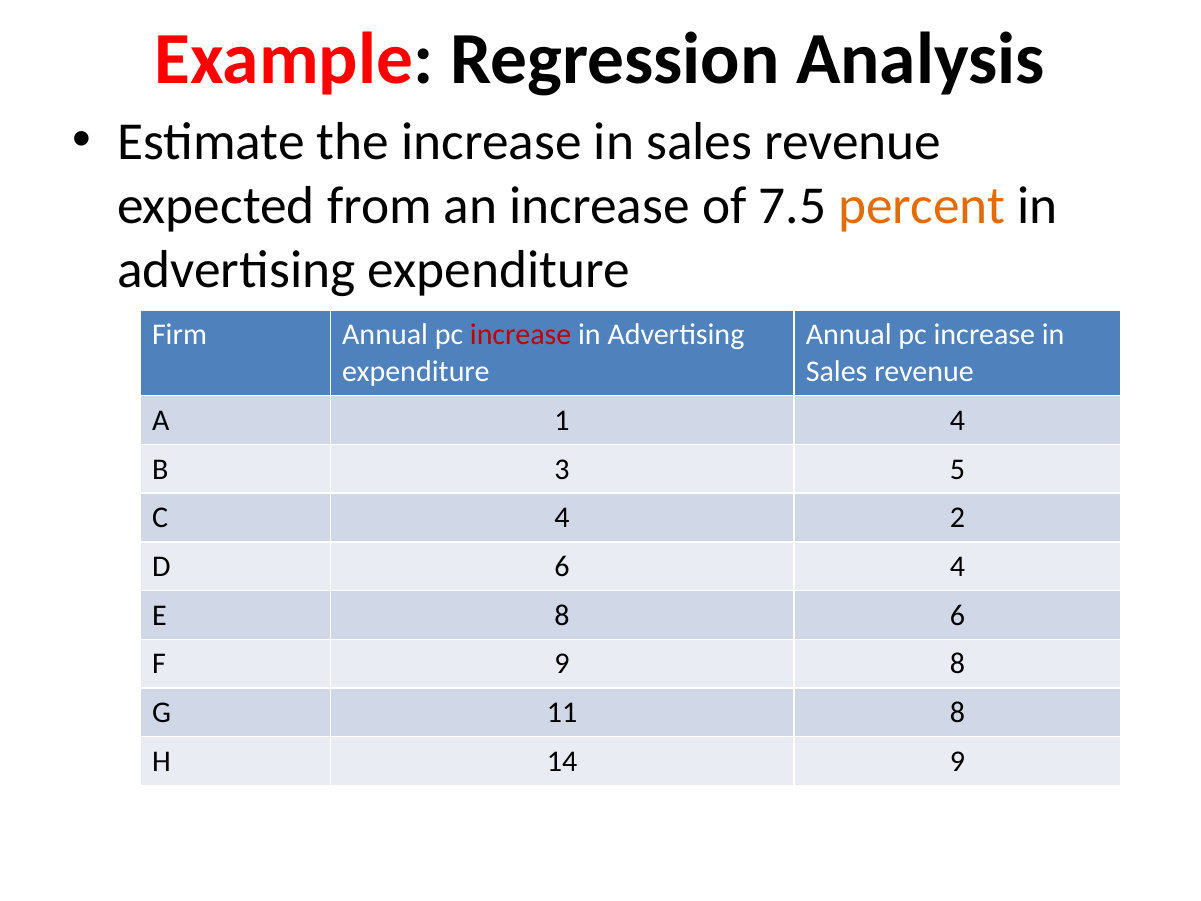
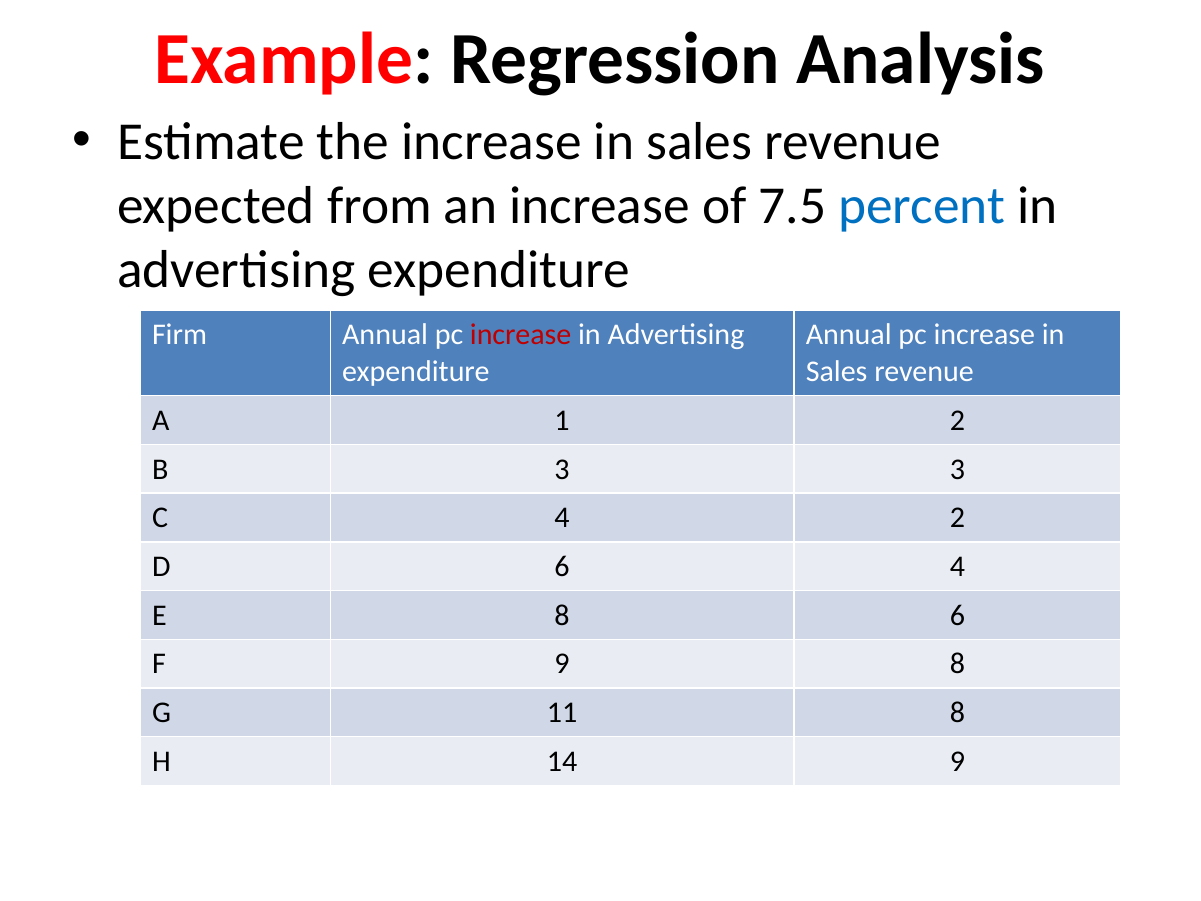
percent colour: orange -> blue
1 4: 4 -> 2
3 5: 5 -> 3
